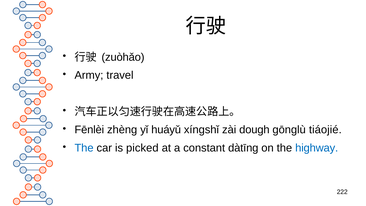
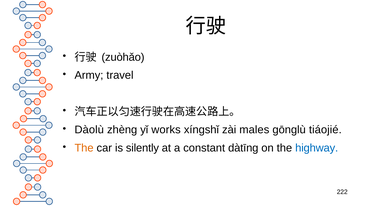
Fēnlèi: Fēnlèi -> Dàolù
huáyǔ: huáyǔ -> works
dough: dough -> males
The at (84, 148) colour: blue -> orange
picked: picked -> silently
